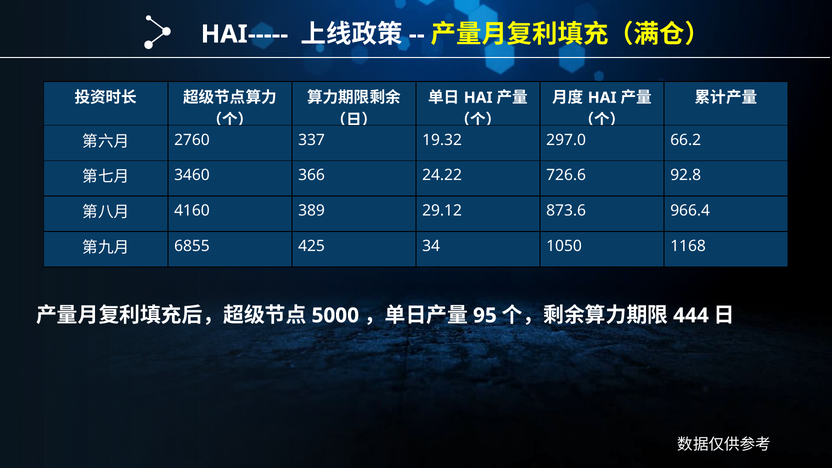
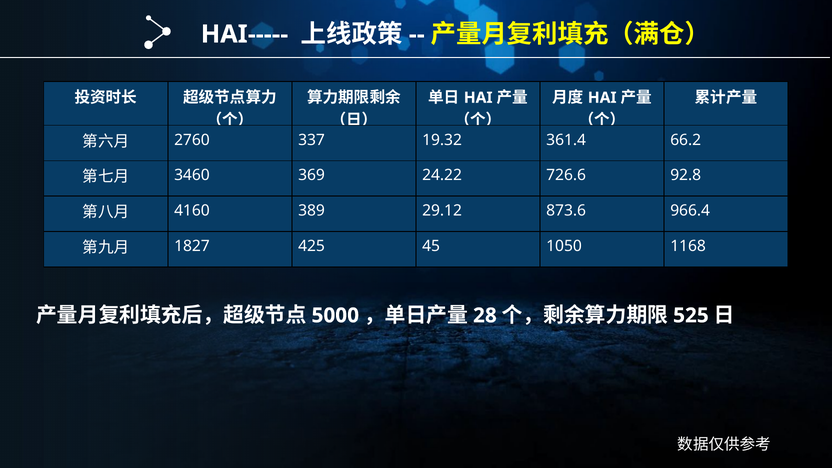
297.0: 297.0 -> 361.4
366: 366 -> 369
6855: 6855 -> 1827
34: 34 -> 45
95: 95 -> 28
444: 444 -> 525
